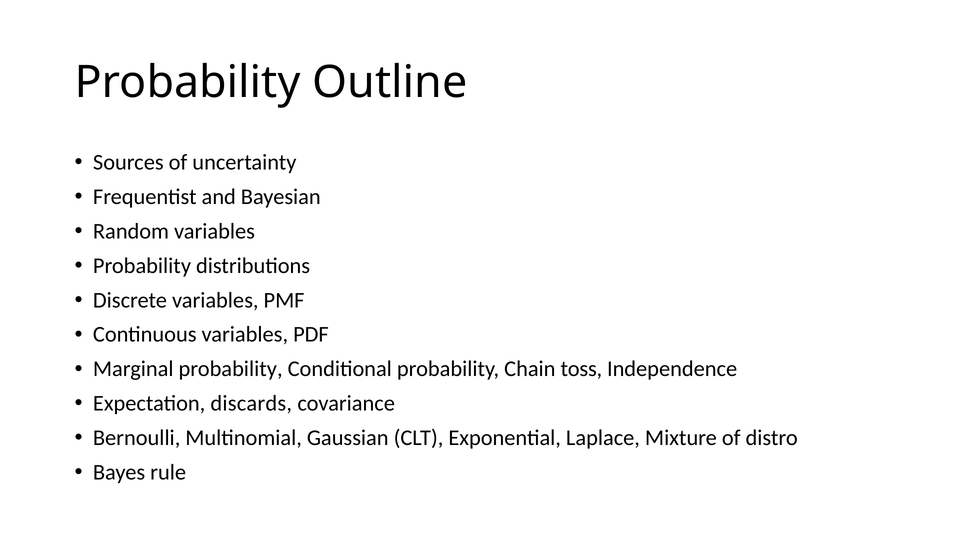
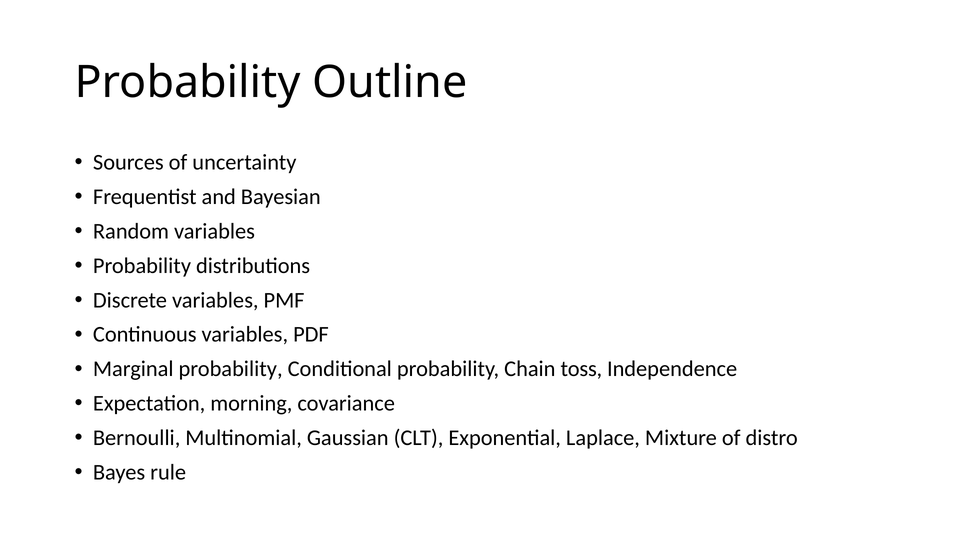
discards: discards -> morning
